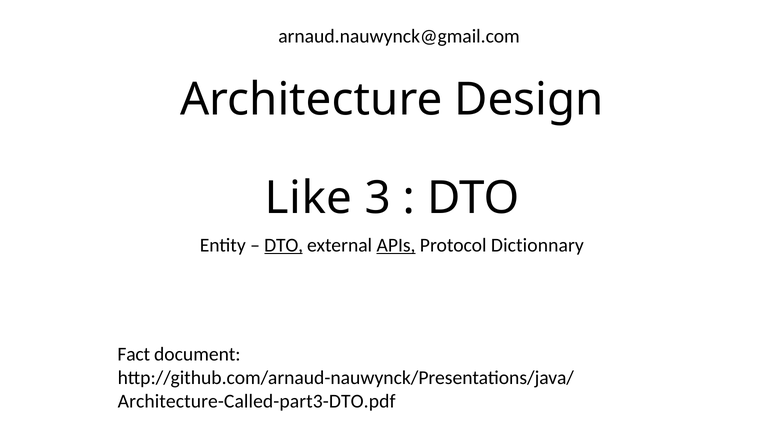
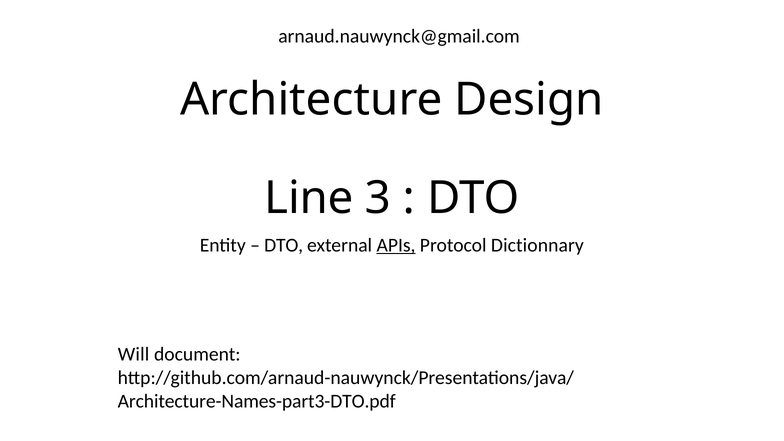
Like: Like -> Line
DTO at (284, 245) underline: present -> none
Fact: Fact -> Will
Architecture-Called-part3-DTO.pdf: Architecture-Called-part3-DTO.pdf -> Architecture-Names-part3-DTO.pdf
